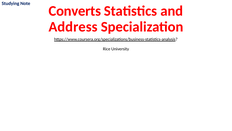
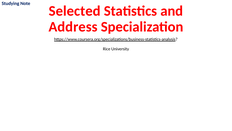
Converts: Converts -> Selected
